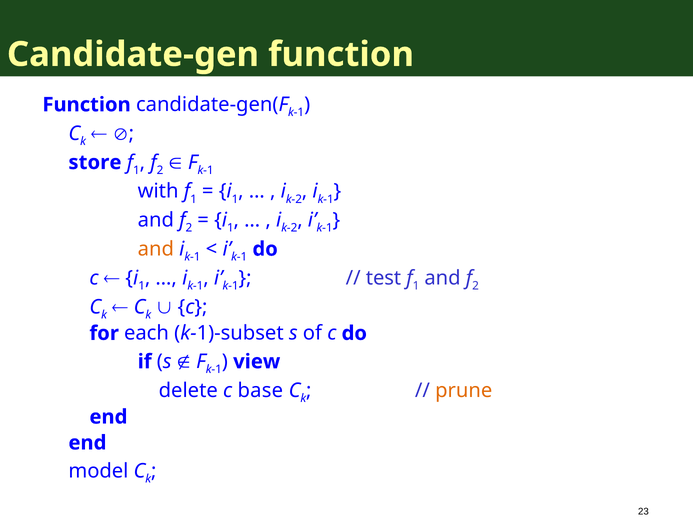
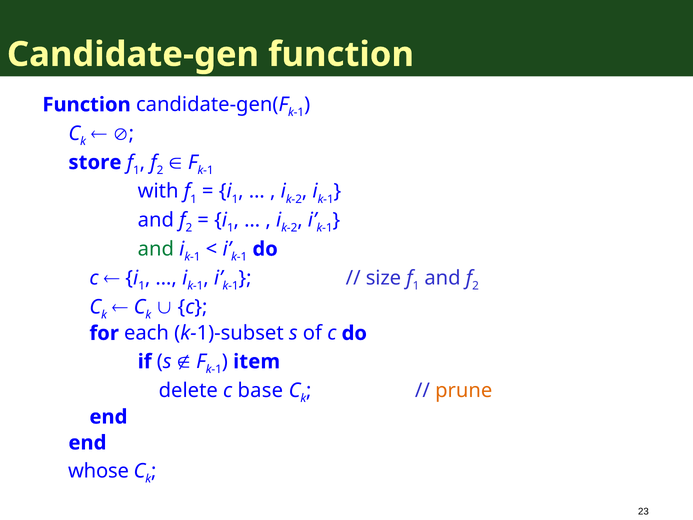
and at (156, 249) colour: orange -> green
test: test -> size
view: view -> item
model: model -> whose
